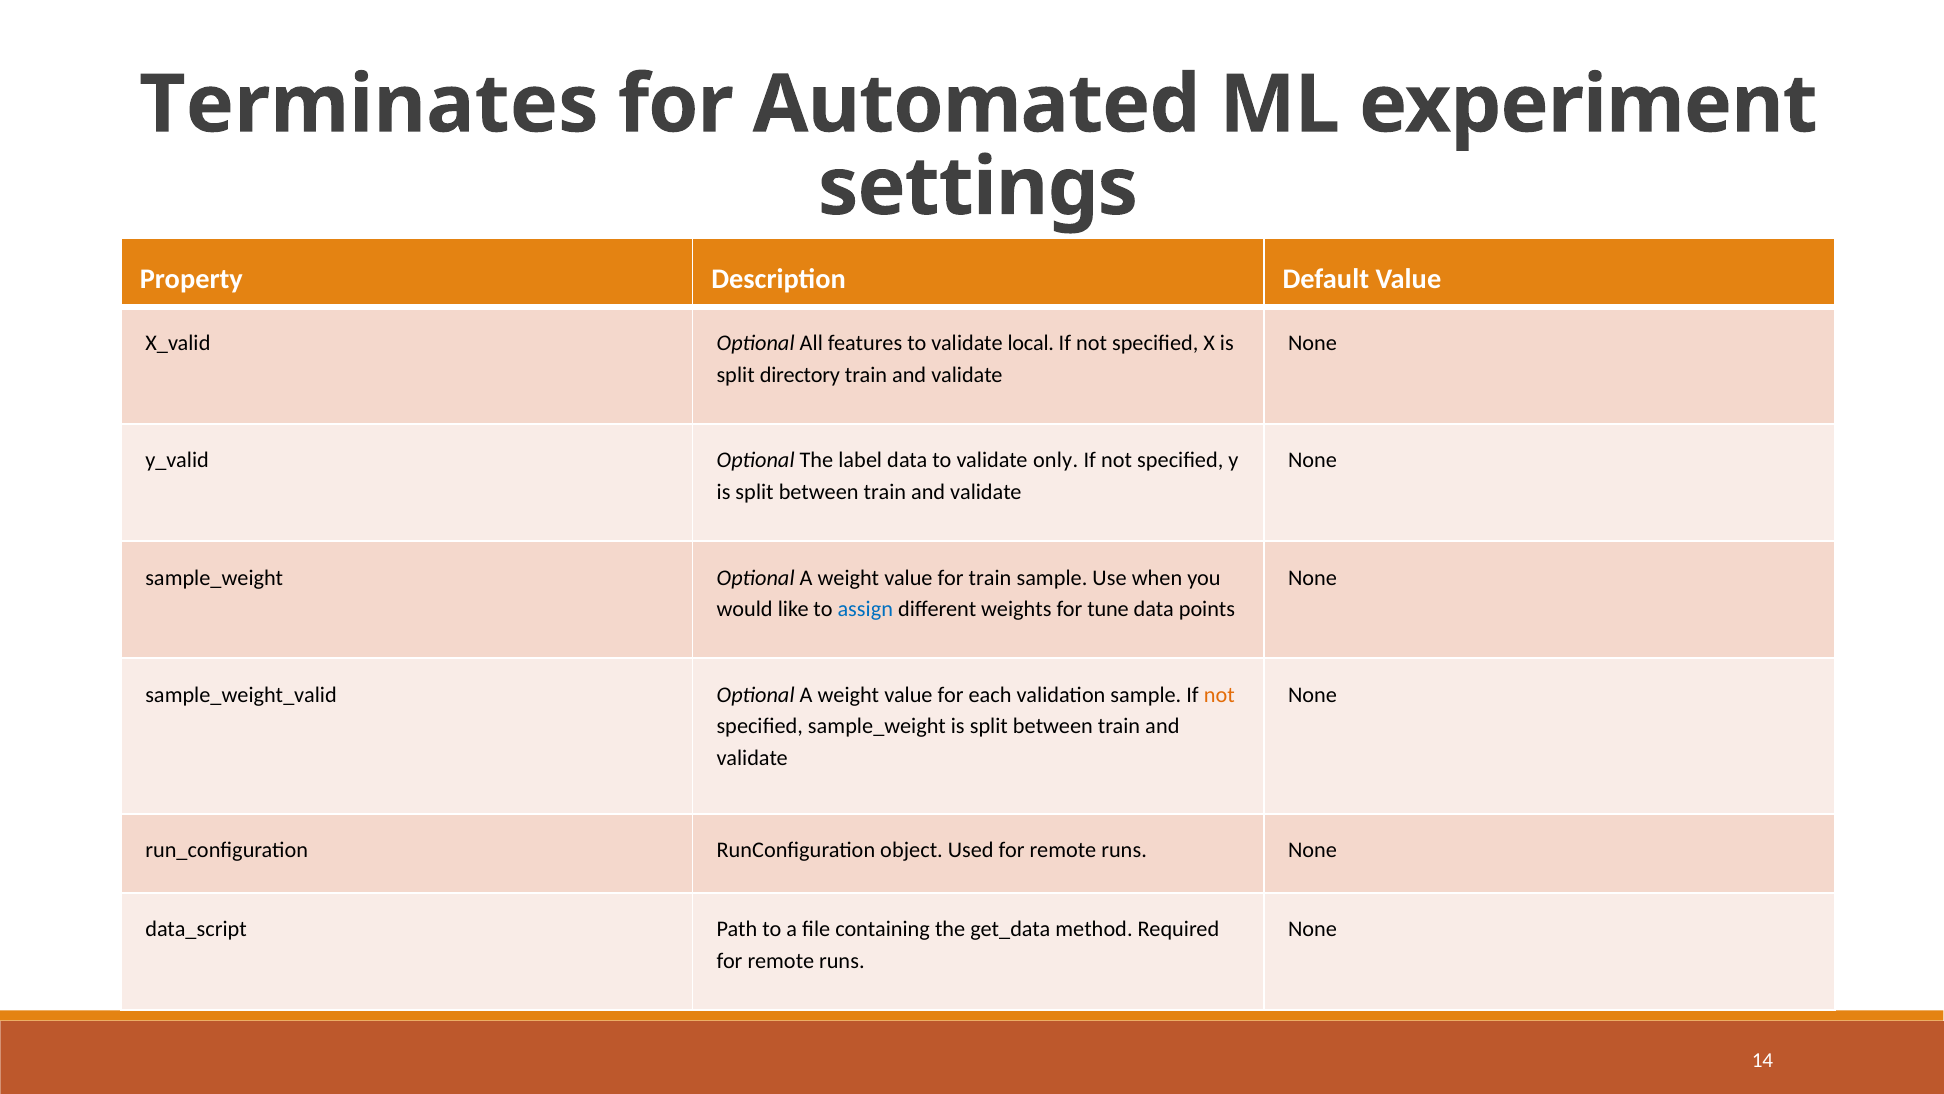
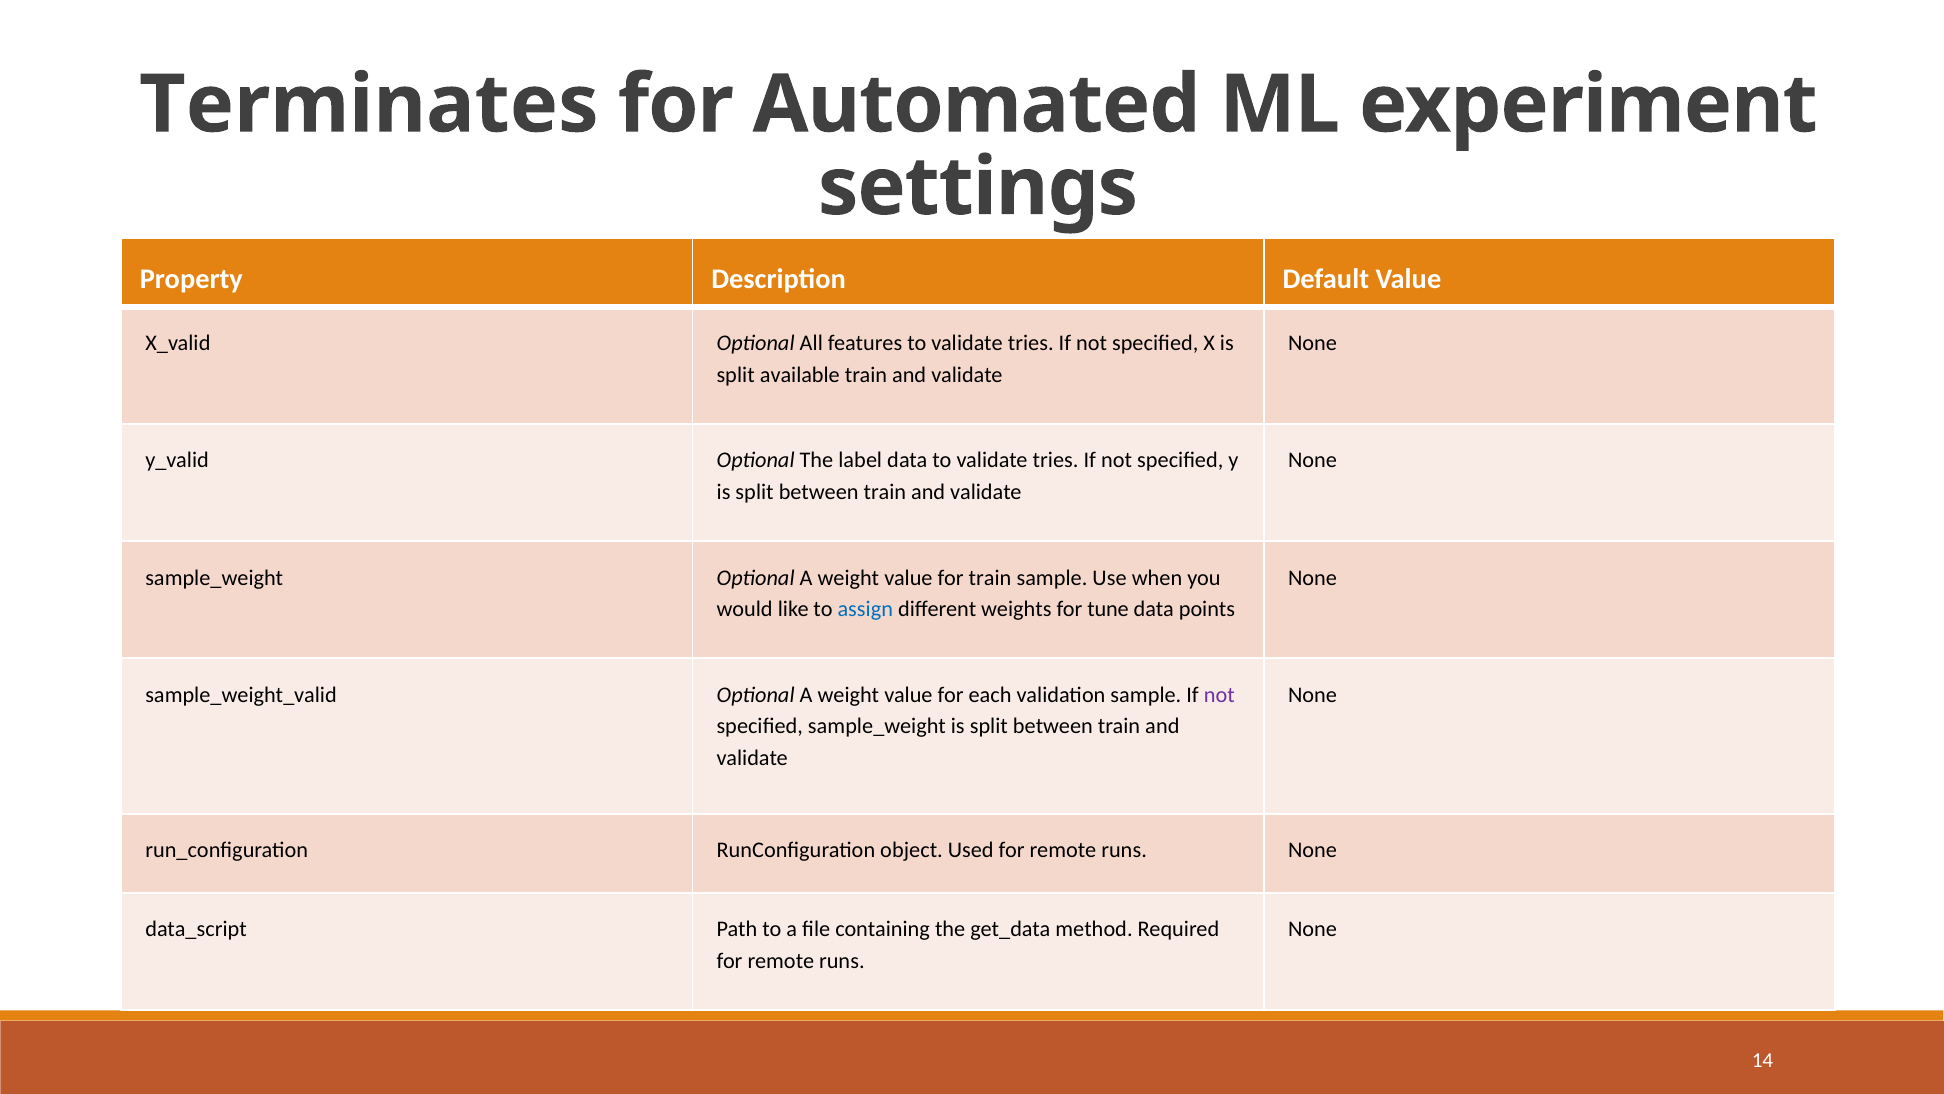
features to validate local: local -> tries
directory: directory -> available
data to validate only: only -> tries
not at (1219, 694) colour: orange -> purple
